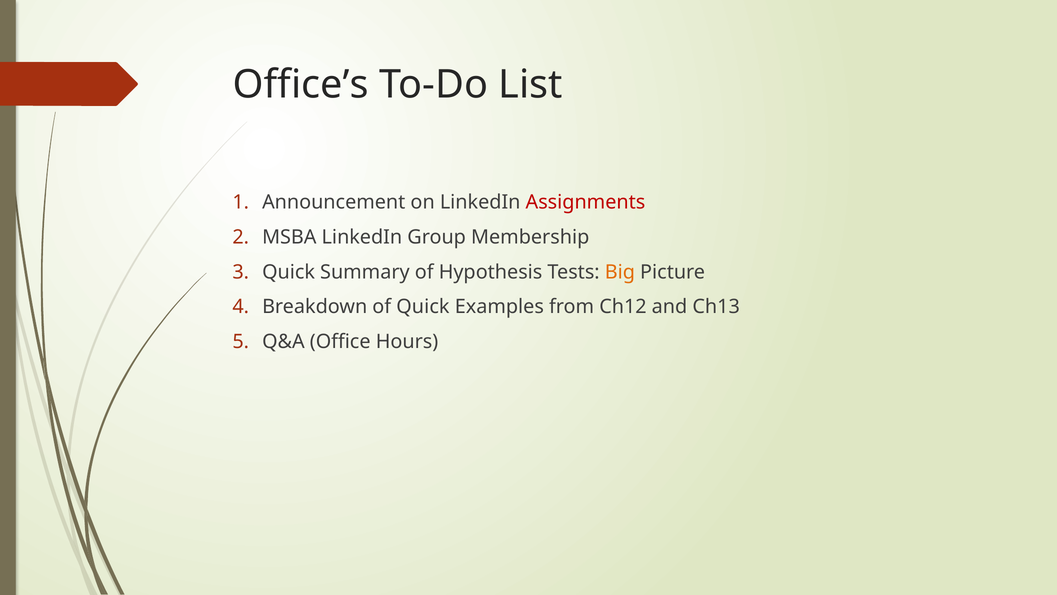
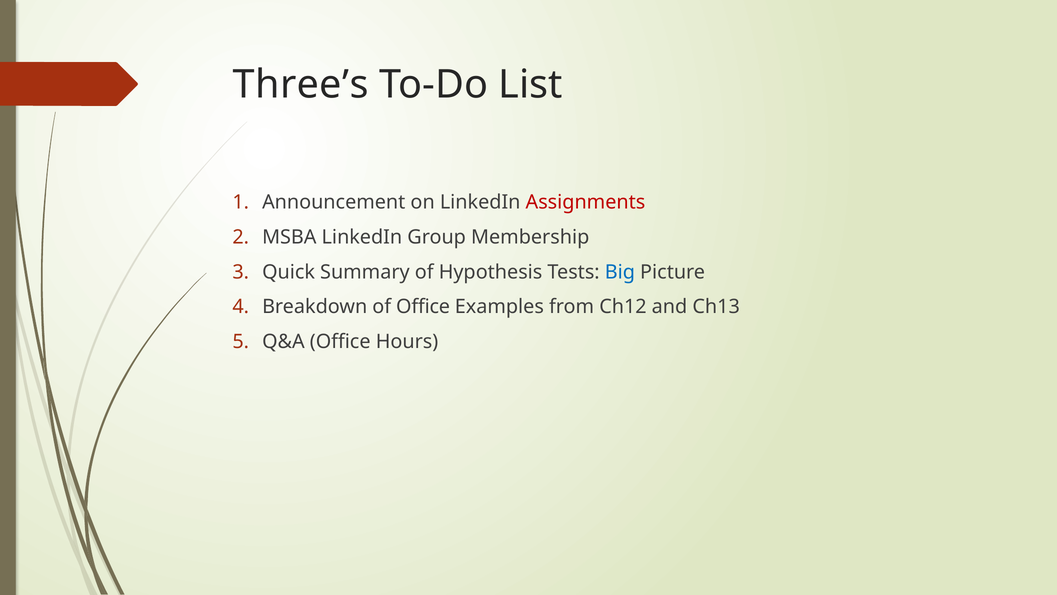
Office’s: Office’s -> Three’s
Big colour: orange -> blue
of Quick: Quick -> Office
